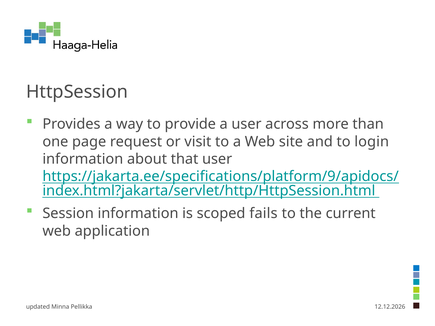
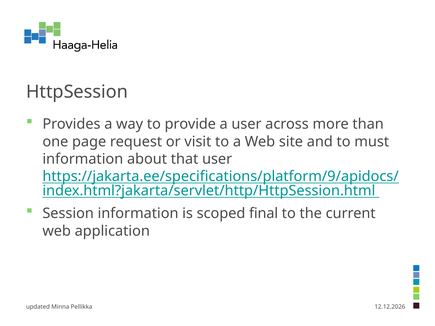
login: login -> must
fails: fails -> final
